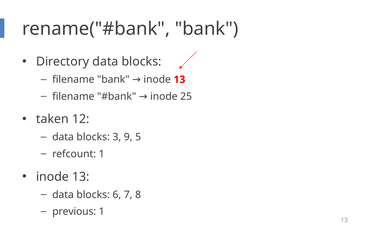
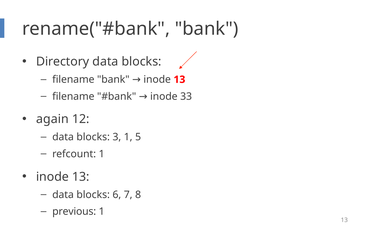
25: 25 -> 33
taken: taken -> again
3 9: 9 -> 1
